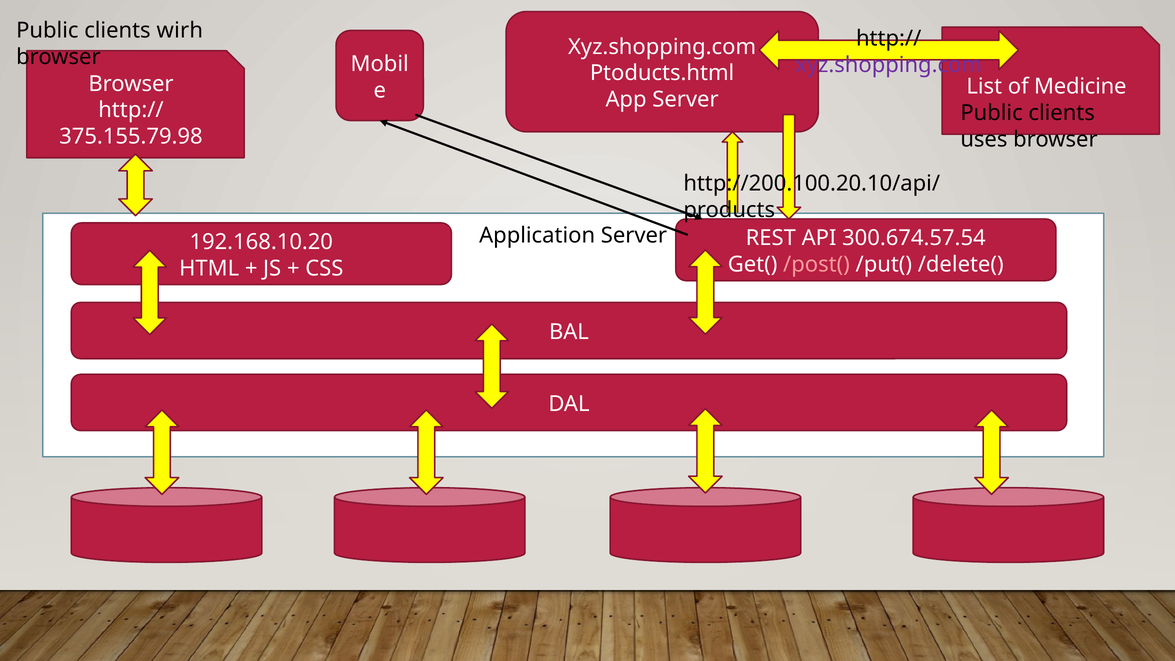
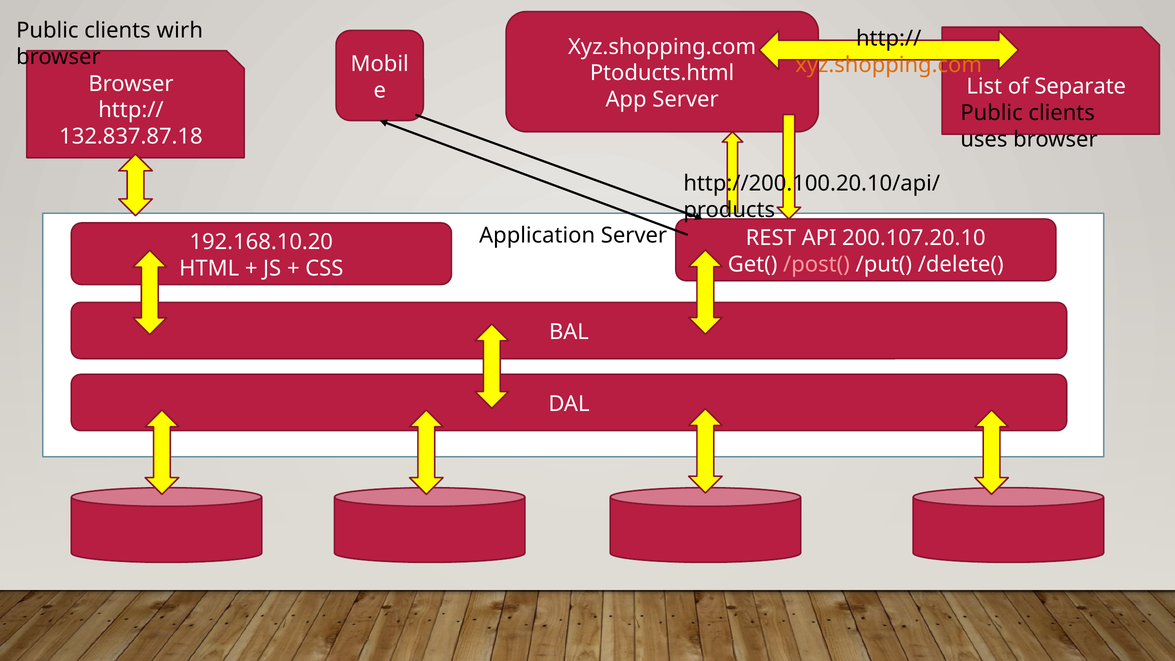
xyz.shopping.com at (889, 65) colour: purple -> orange
Medicine: Medicine -> Separate
375.155.79.98: 375.155.79.98 -> 132.837.87.18
300.674.57.54: 300.674.57.54 -> 200.107.20.10
